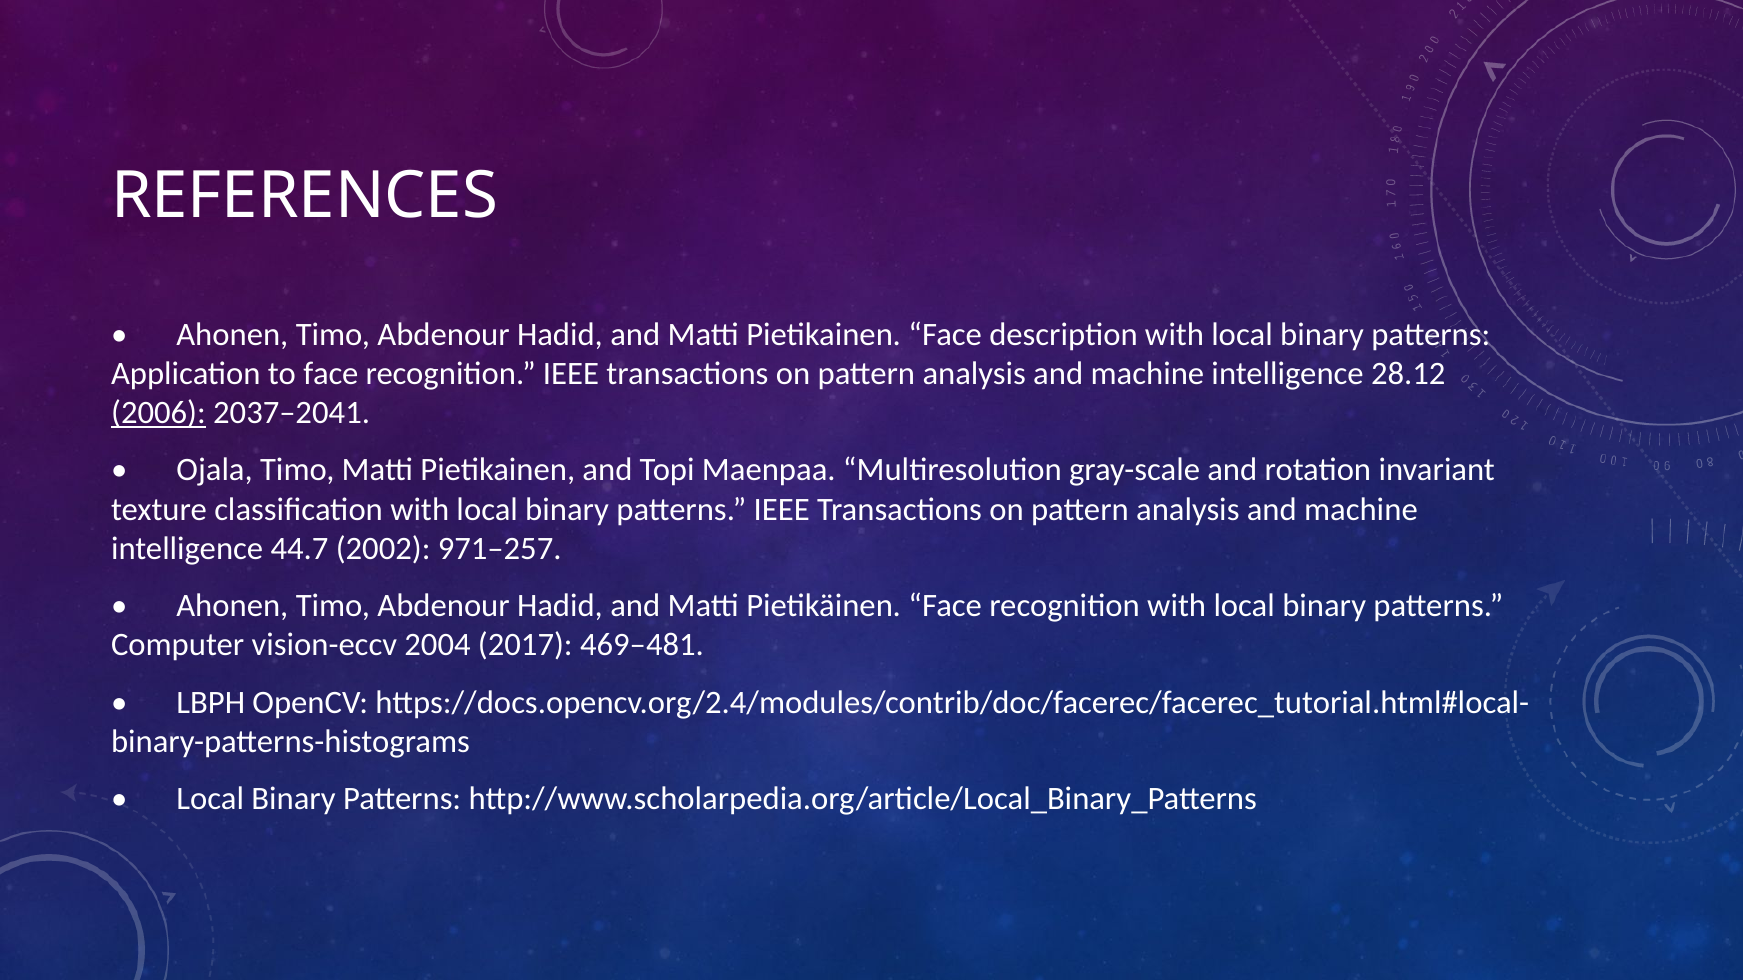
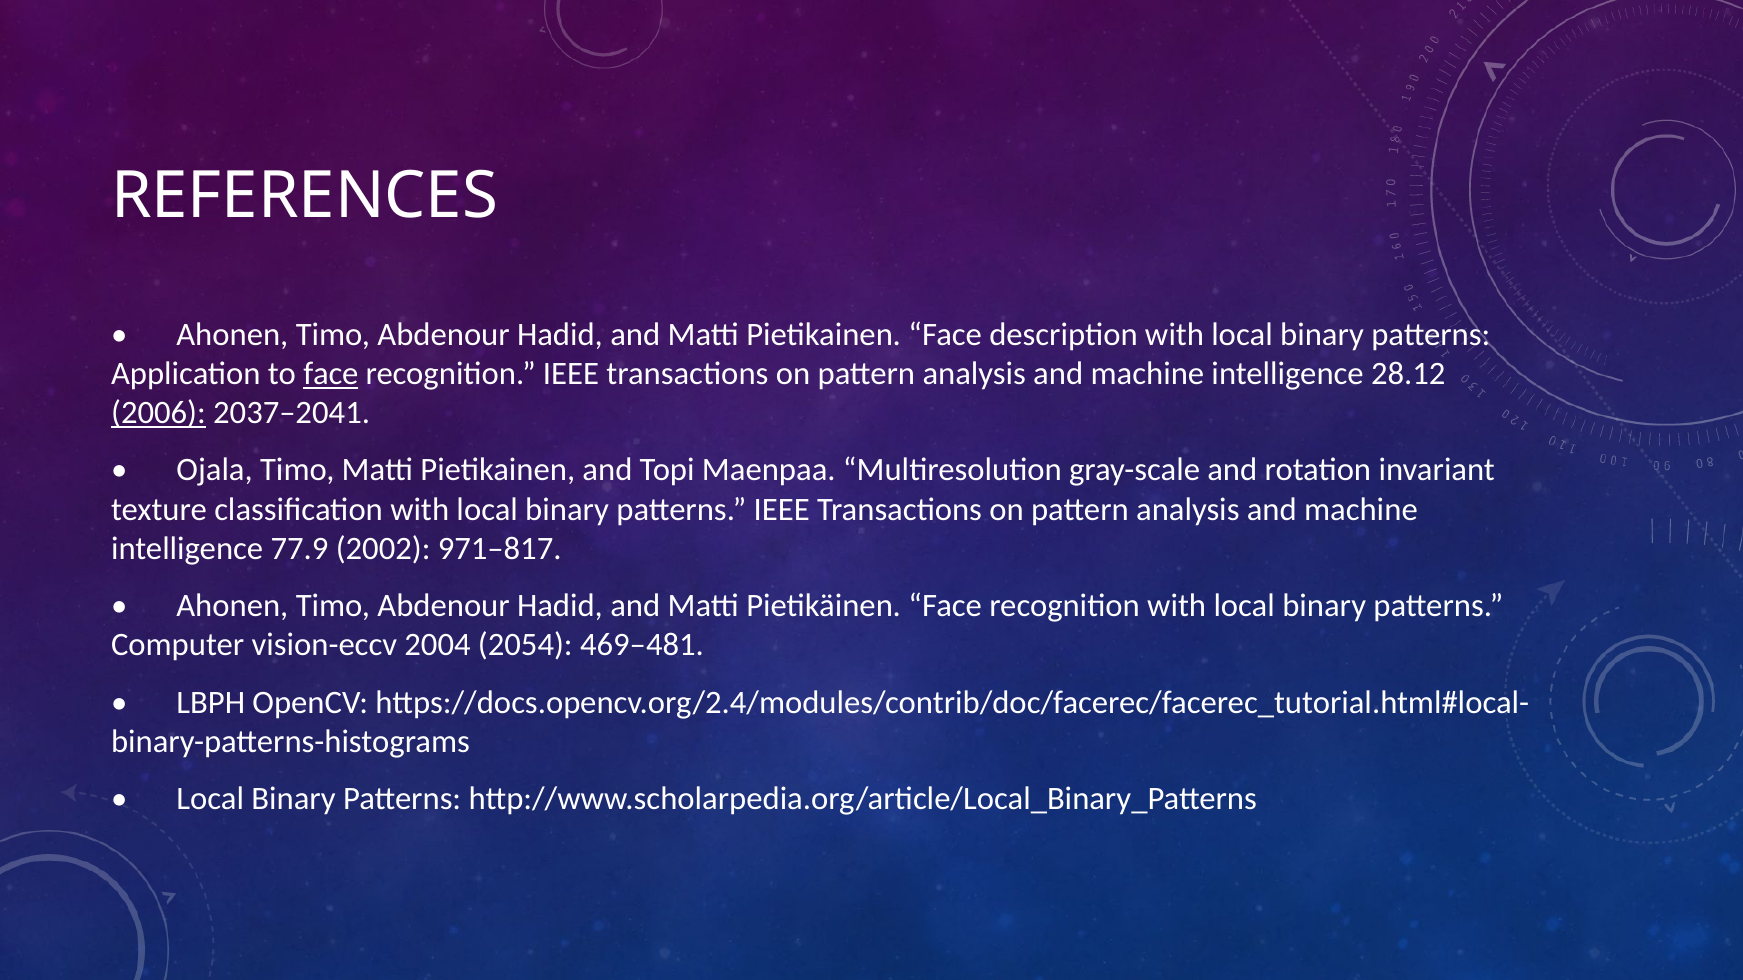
face at (331, 374) underline: none -> present
44.7: 44.7 -> 77.9
971–257: 971–257 -> 971–817
2017: 2017 -> 2054
